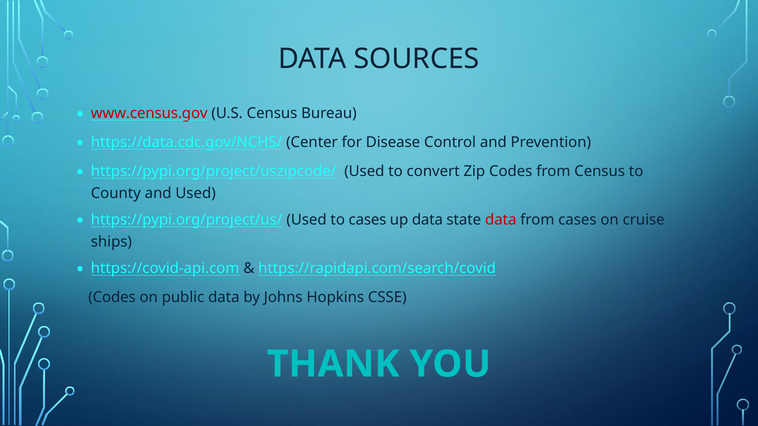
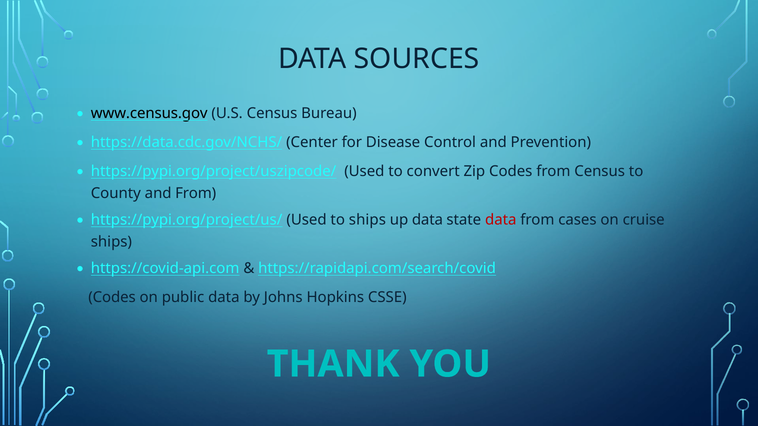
www.census.gov colour: red -> black
and Used: Used -> From
to cases: cases -> ships
